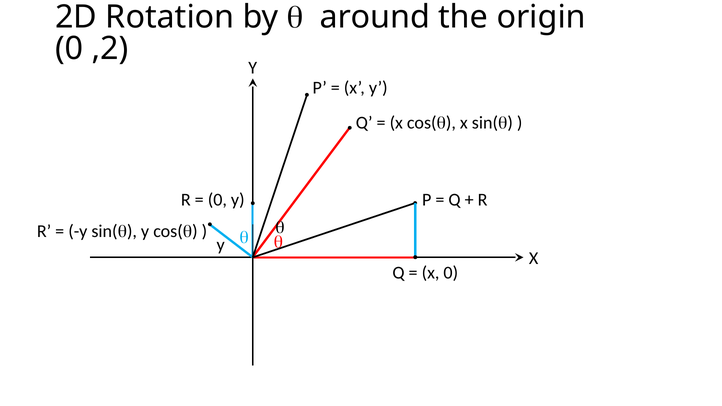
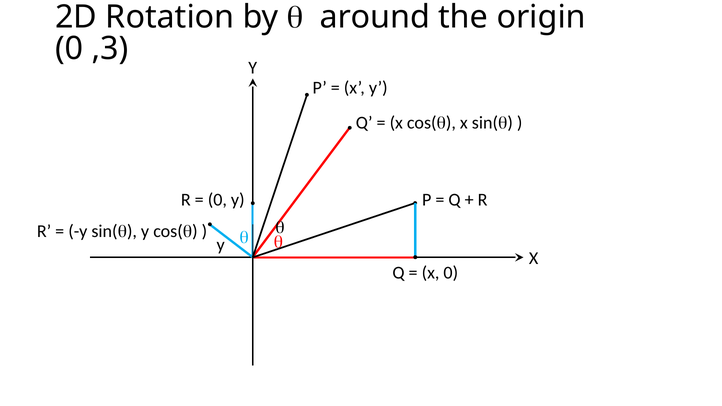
,2: ,2 -> ,3
